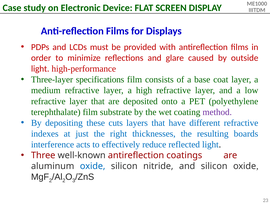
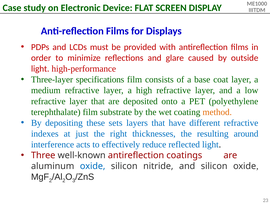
method colour: purple -> orange
cuts: cuts -> sets
boards: boards -> around
